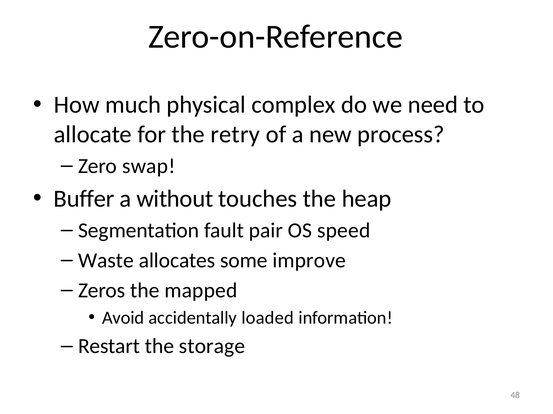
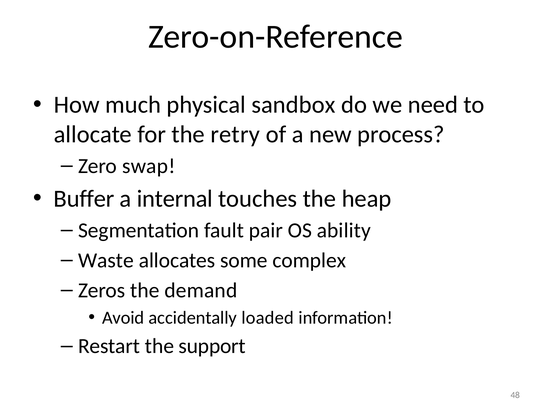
complex: complex -> sandbox
without: without -> internal
speed: speed -> ability
improve: improve -> complex
mapped: mapped -> demand
storage: storage -> support
